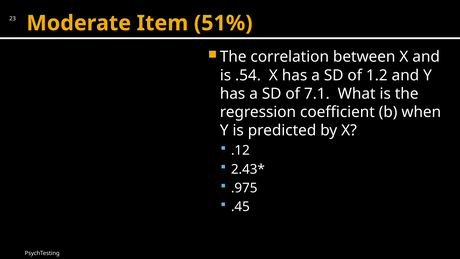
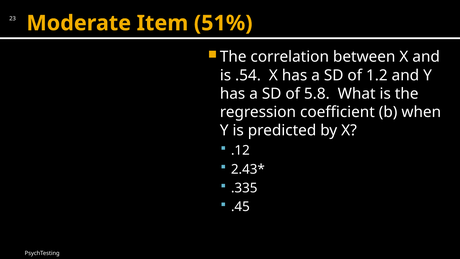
7.1: 7.1 -> 5.8
.975: .975 -> .335
